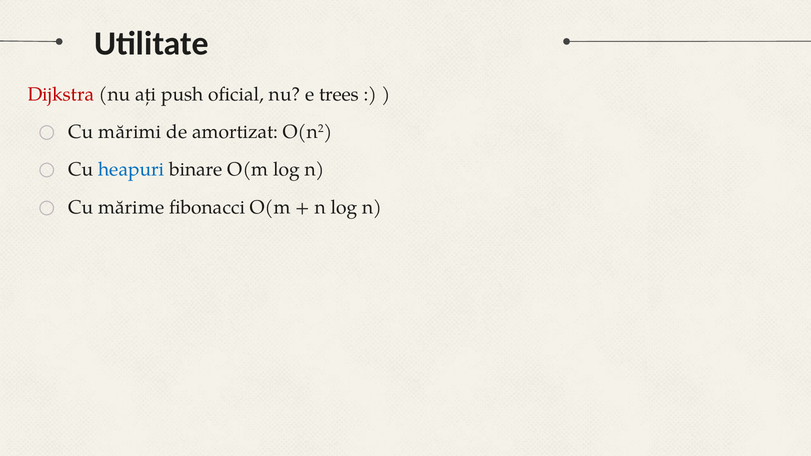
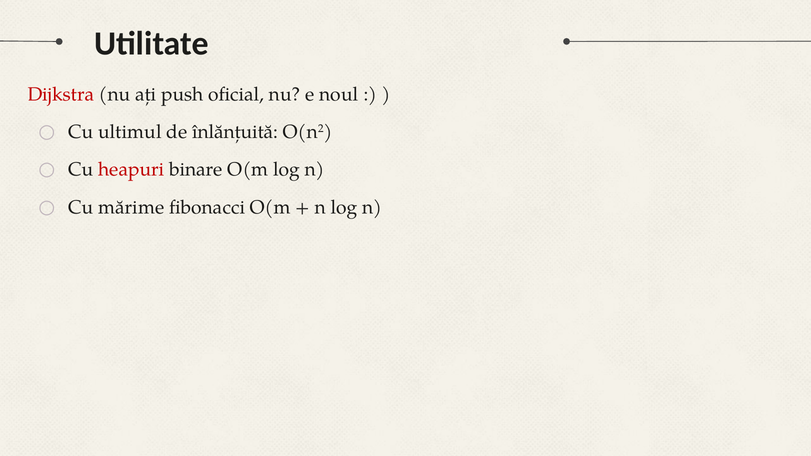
trees: trees -> noul
mărimi: mărimi -> ultimul
amortizat: amortizat -> înlănțuită
heapuri colour: blue -> red
